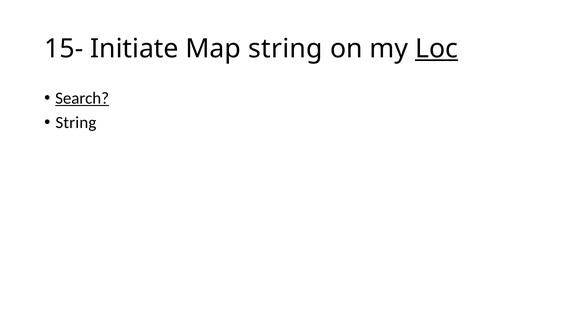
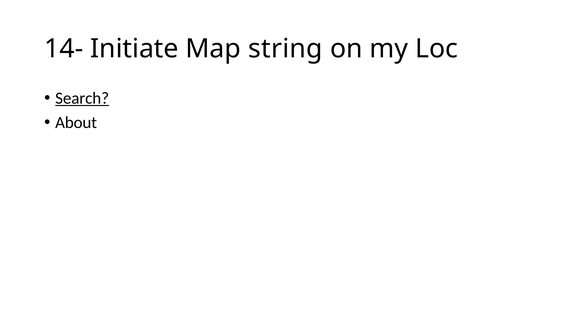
15-: 15- -> 14-
Loc underline: present -> none
String at (76, 123): String -> About
